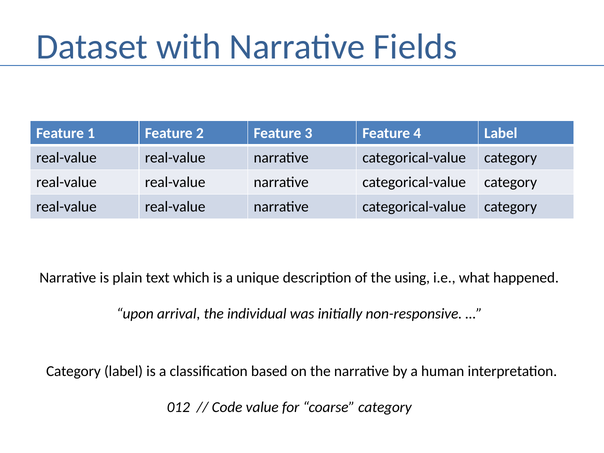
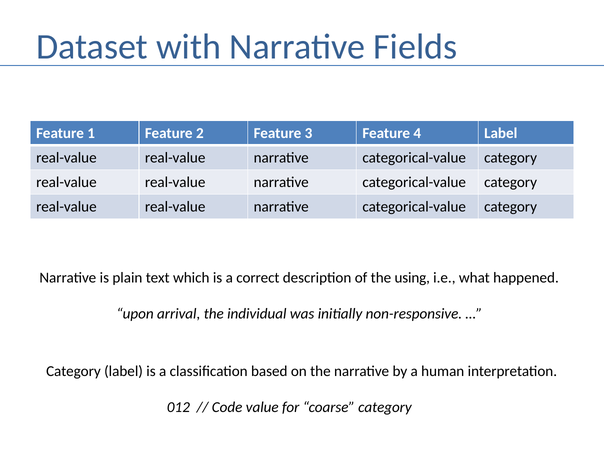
unique: unique -> correct
